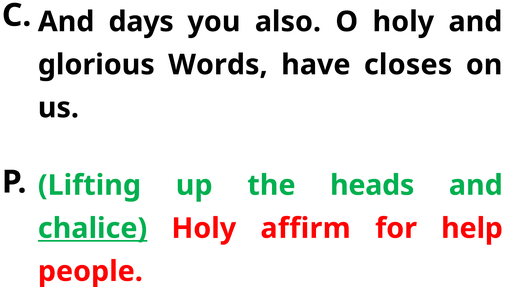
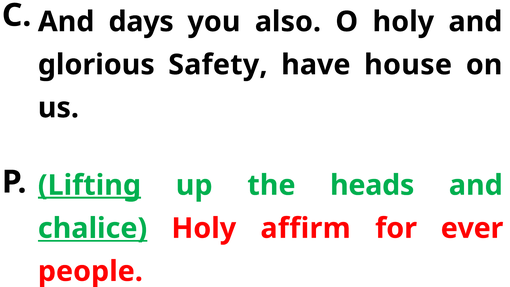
Words: Words -> Safety
closes: closes -> house
Lifting underline: none -> present
help: help -> ever
